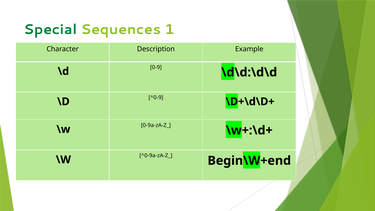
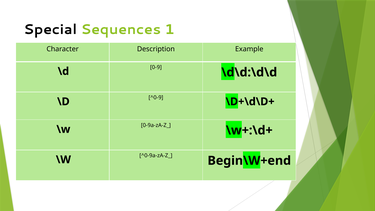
Special colour: green -> black
